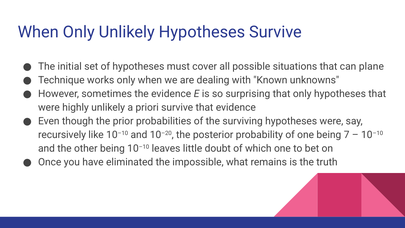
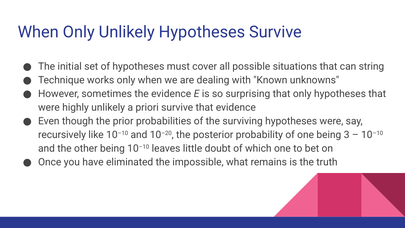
plane: plane -> string
7: 7 -> 3
